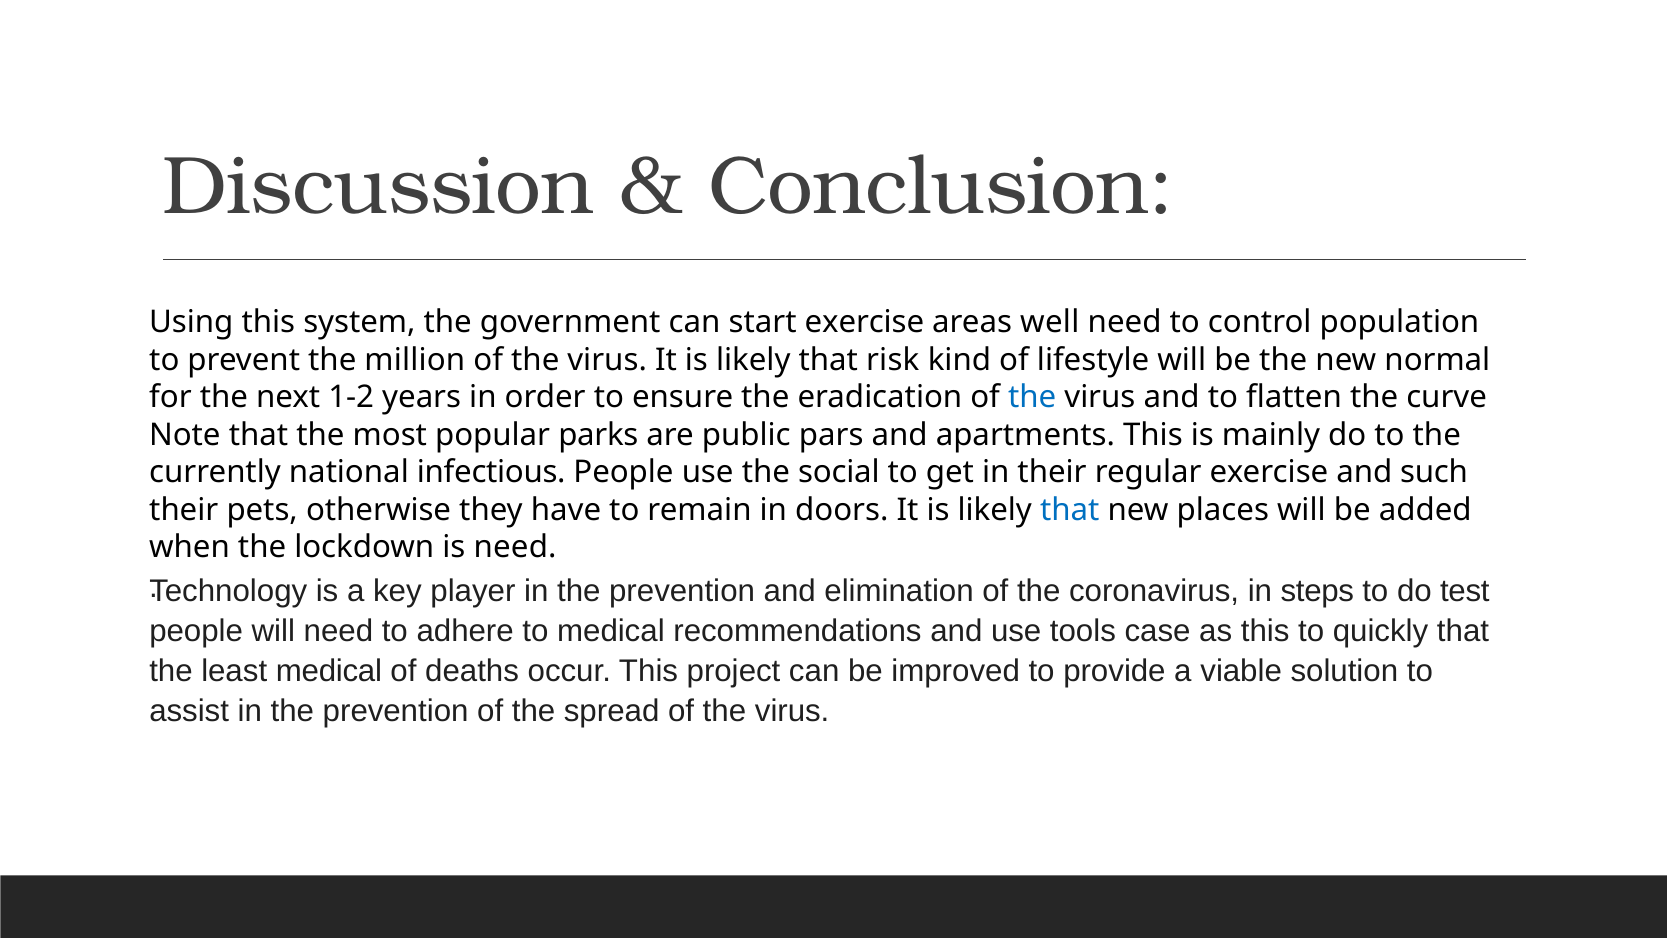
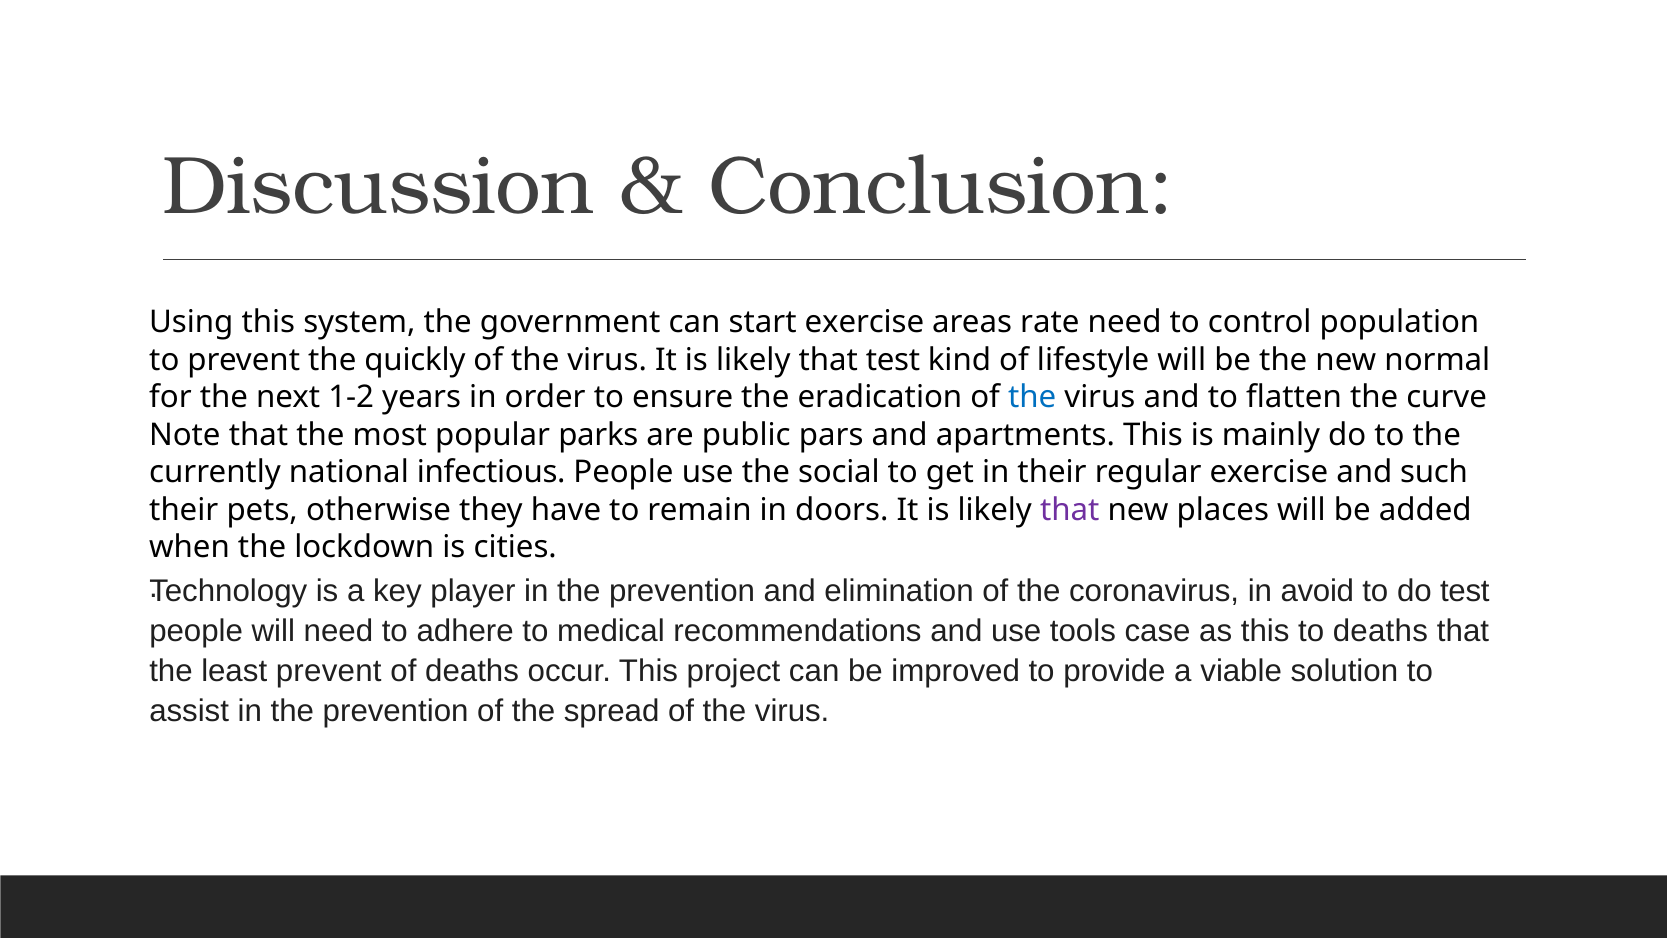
well: well -> rate
million: million -> quickly
that risk: risk -> test
that at (1070, 510) colour: blue -> purple
is need: need -> cities
steps: steps -> avoid
to quickly: quickly -> deaths
least medical: medical -> prevent
